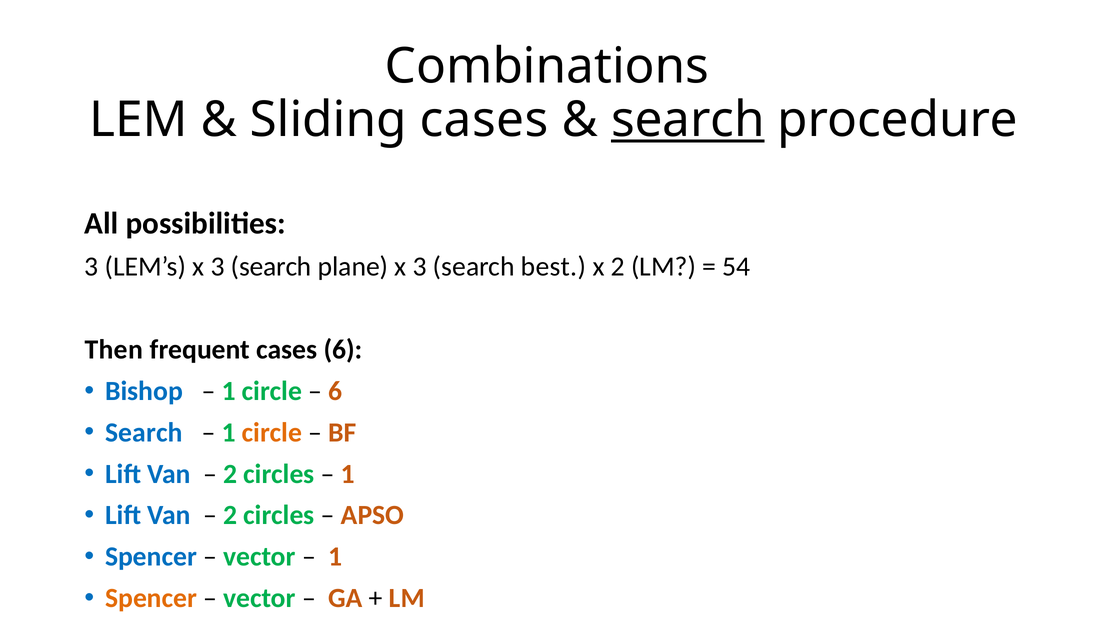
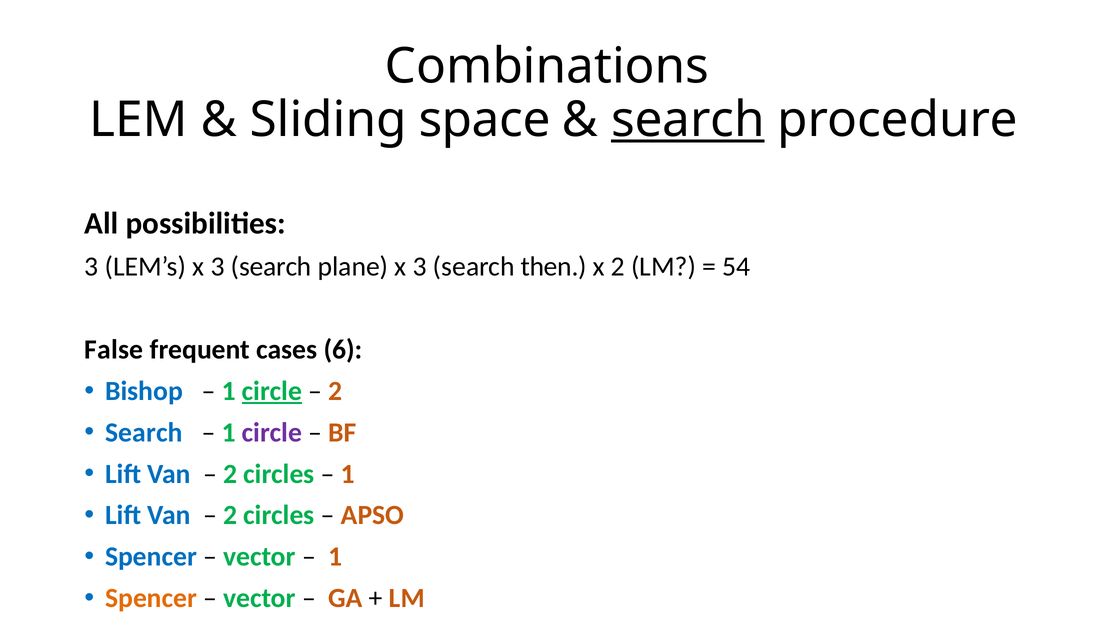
Sliding cases: cases -> space
best: best -> then
Then: Then -> False
circle at (272, 391) underline: none -> present
6 at (335, 391): 6 -> 2
circle at (272, 432) colour: orange -> purple
